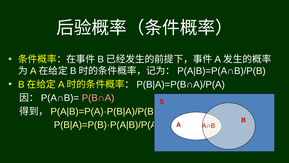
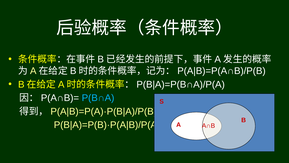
P(B∩A colour: pink -> light blue
